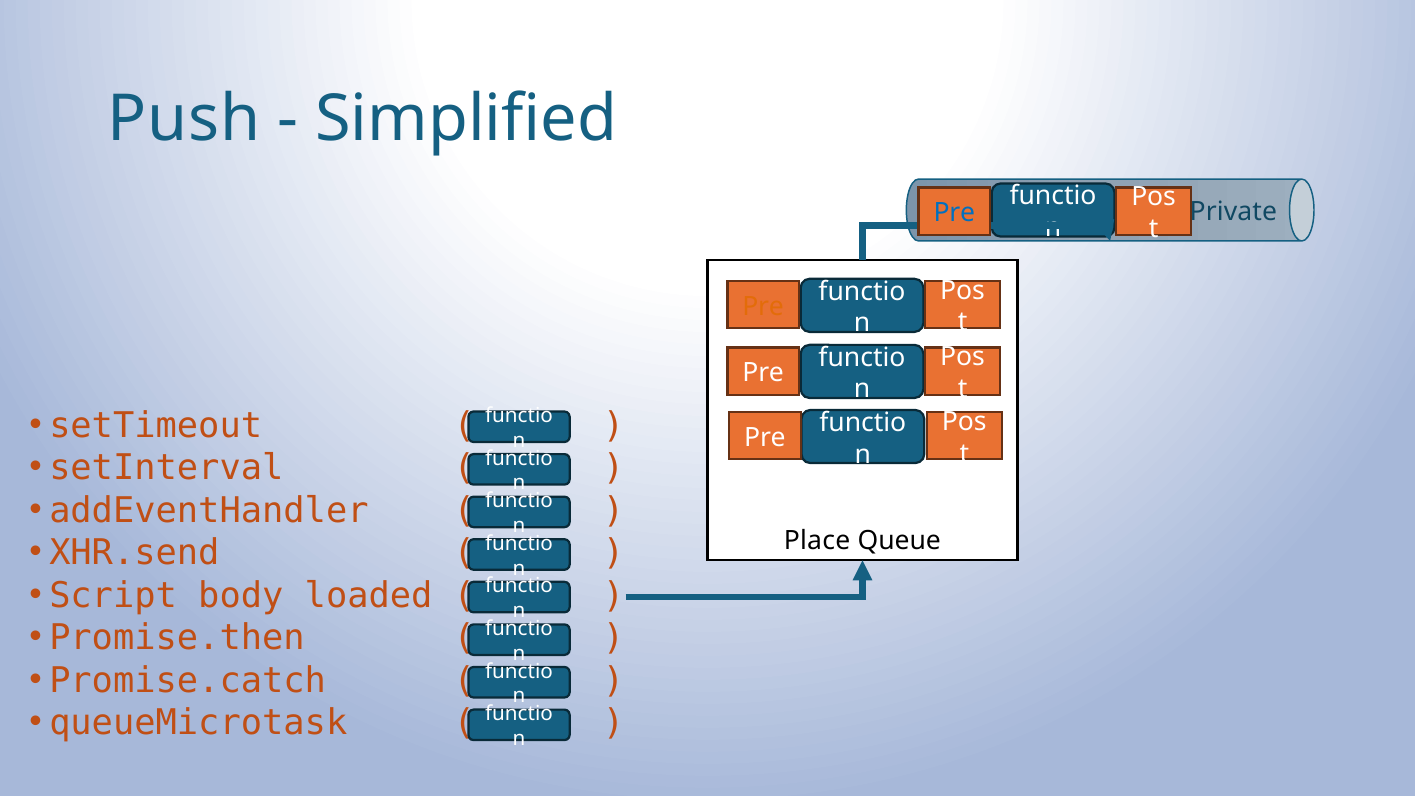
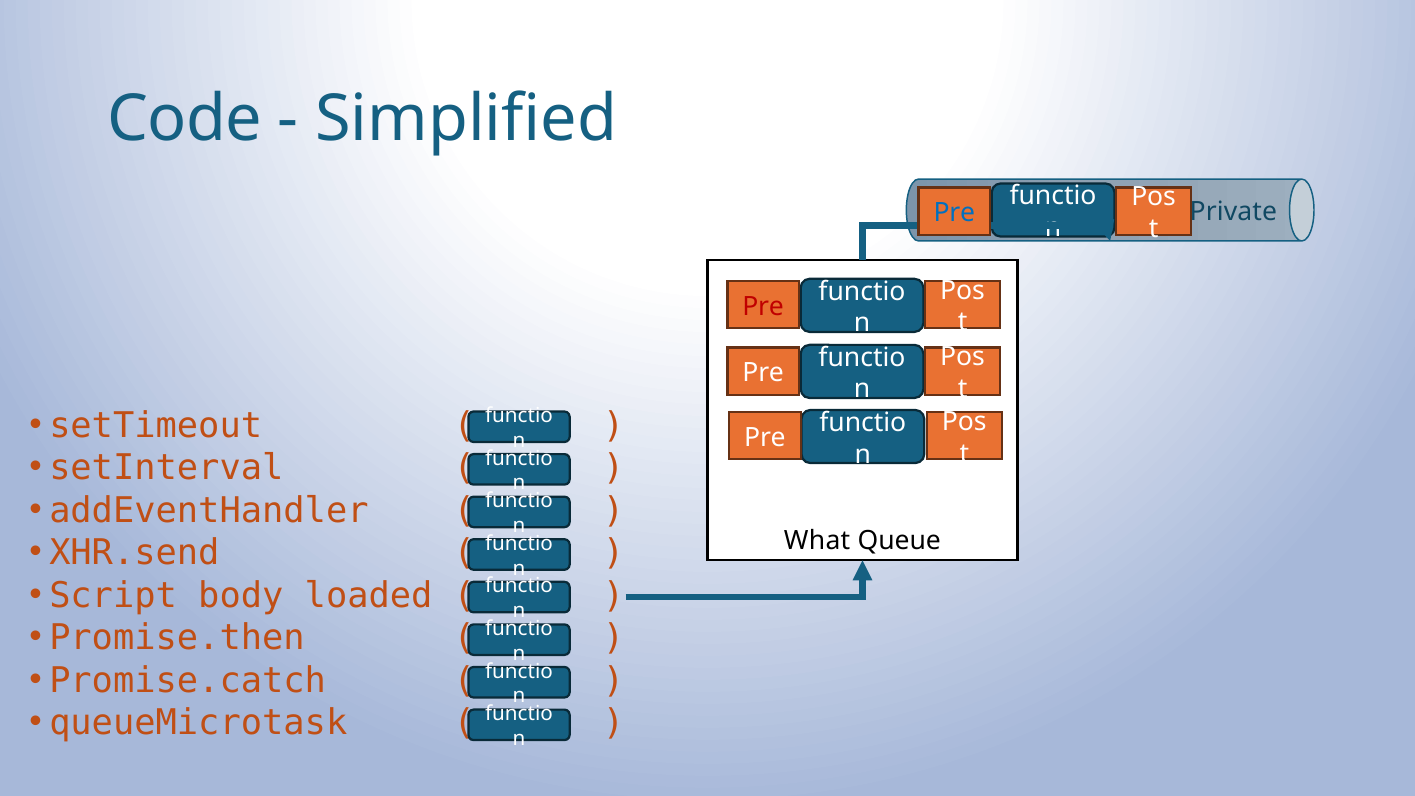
Push: Push -> Code
Pre at (763, 306) colour: orange -> red
Place: Place -> What
